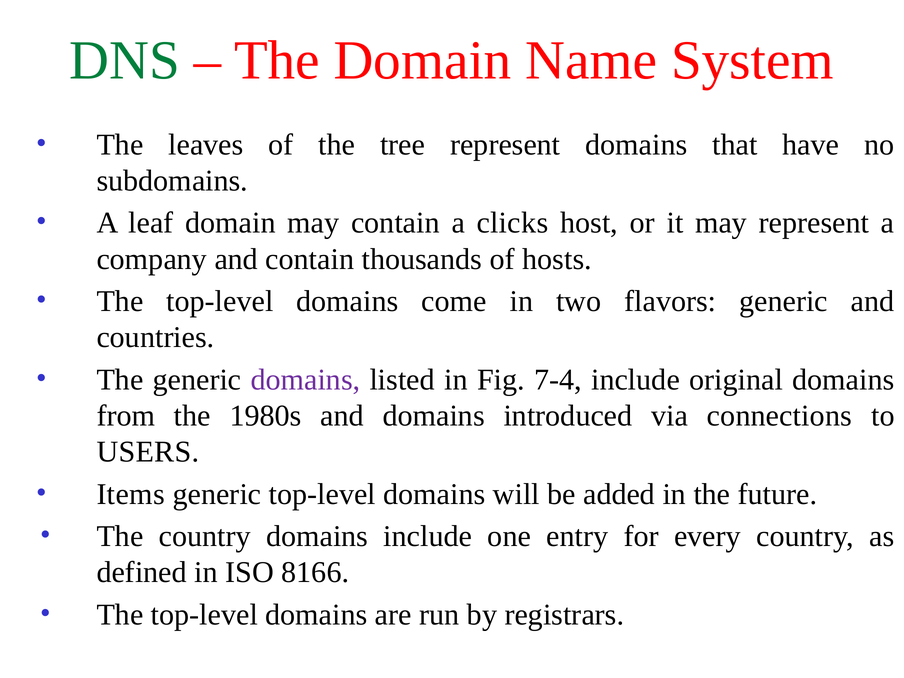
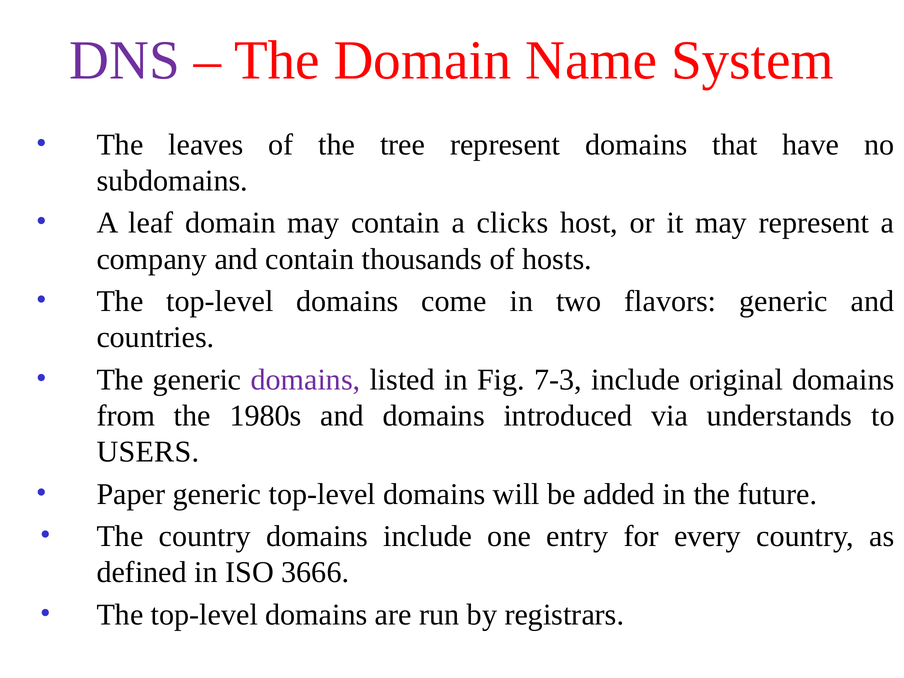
DNS colour: green -> purple
7-4: 7-4 -> 7-3
connections: connections -> understands
Items: Items -> Paper
8166: 8166 -> 3666
